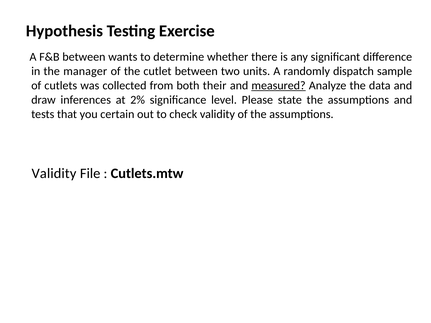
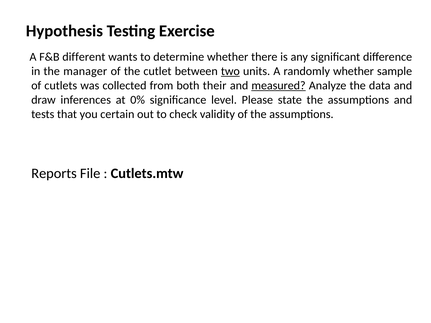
F&B between: between -> different
two underline: none -> present
randomly dispatch: dispatch -> whether
2%: 2% -> 0%
Validity at (54, 174): Validity -> Reports
